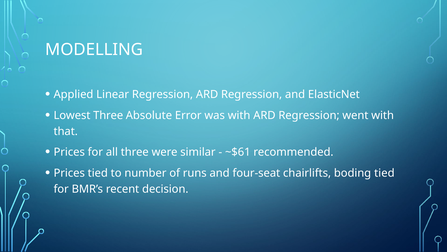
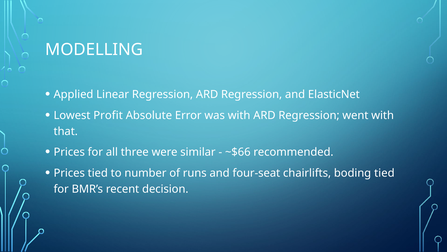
Lowest Three: Three -> Profit
~$61: ~$61 -> ~$66
